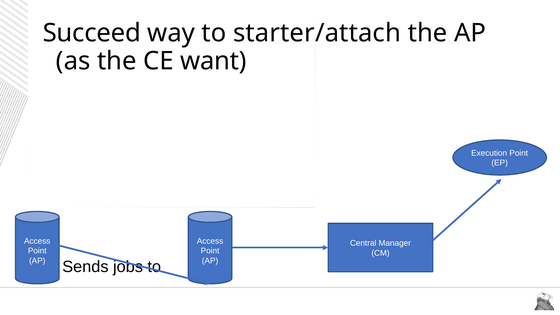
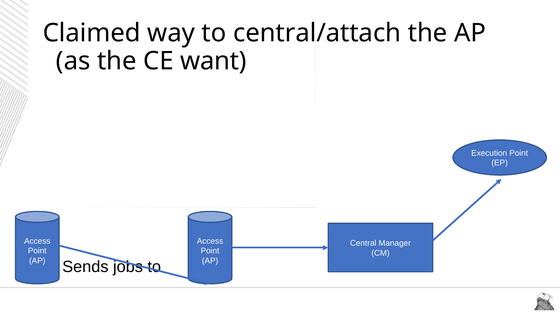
Succeed: Succeed -> Claimed
starter/attach: starter/attach -> central/attach
